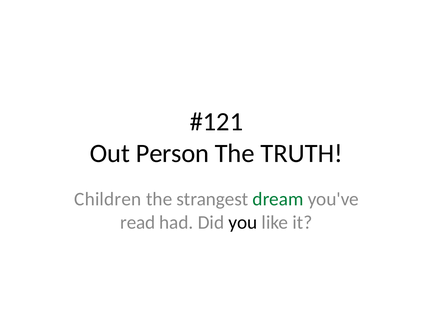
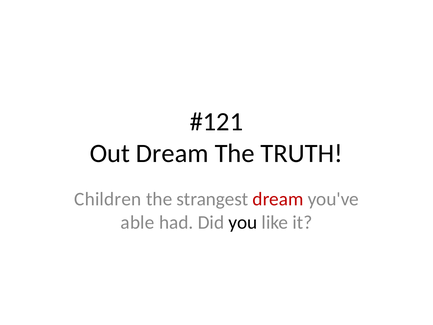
Out Person: Person -> Dream
dream at (278, 199) colour: green -> red
read: read -> able
